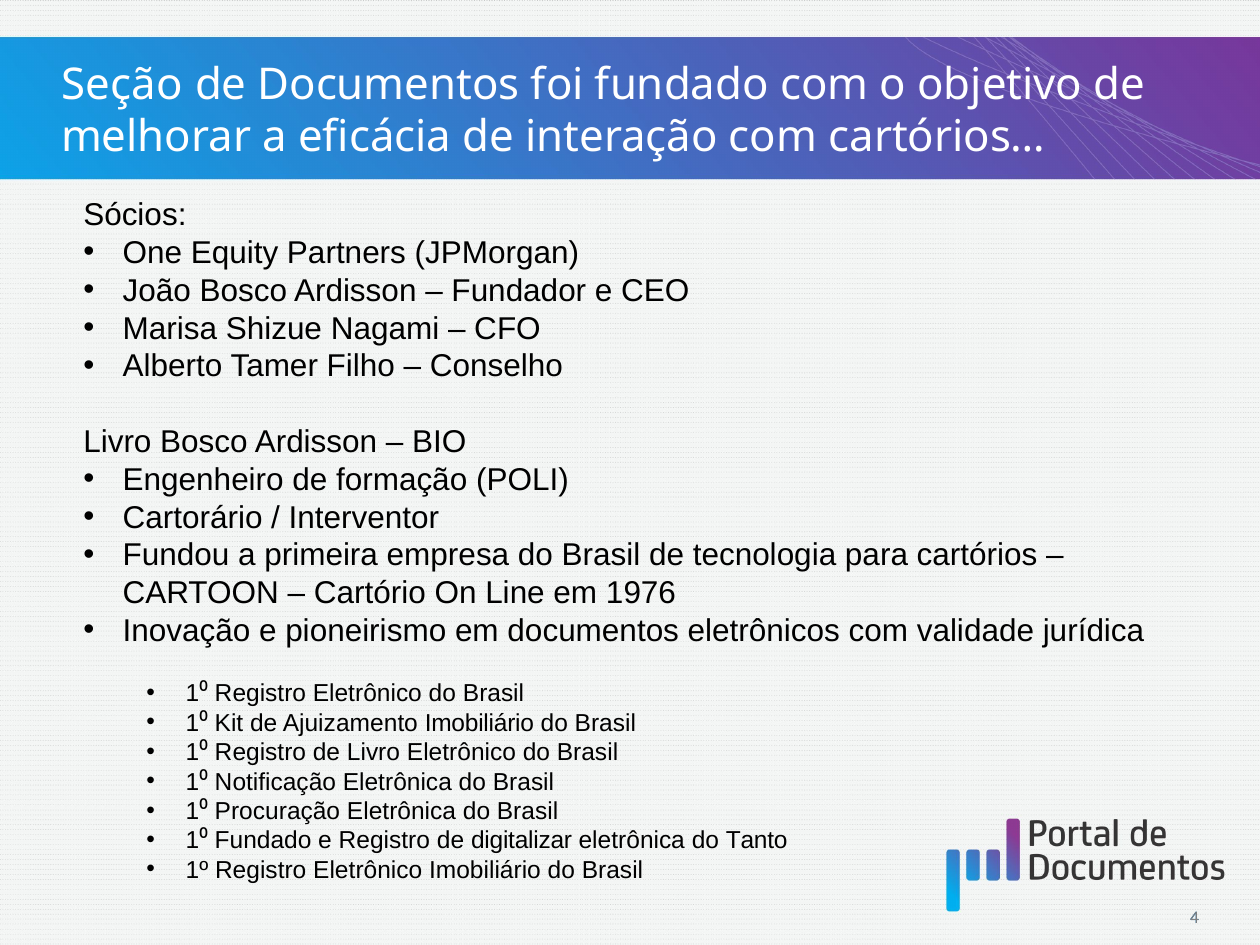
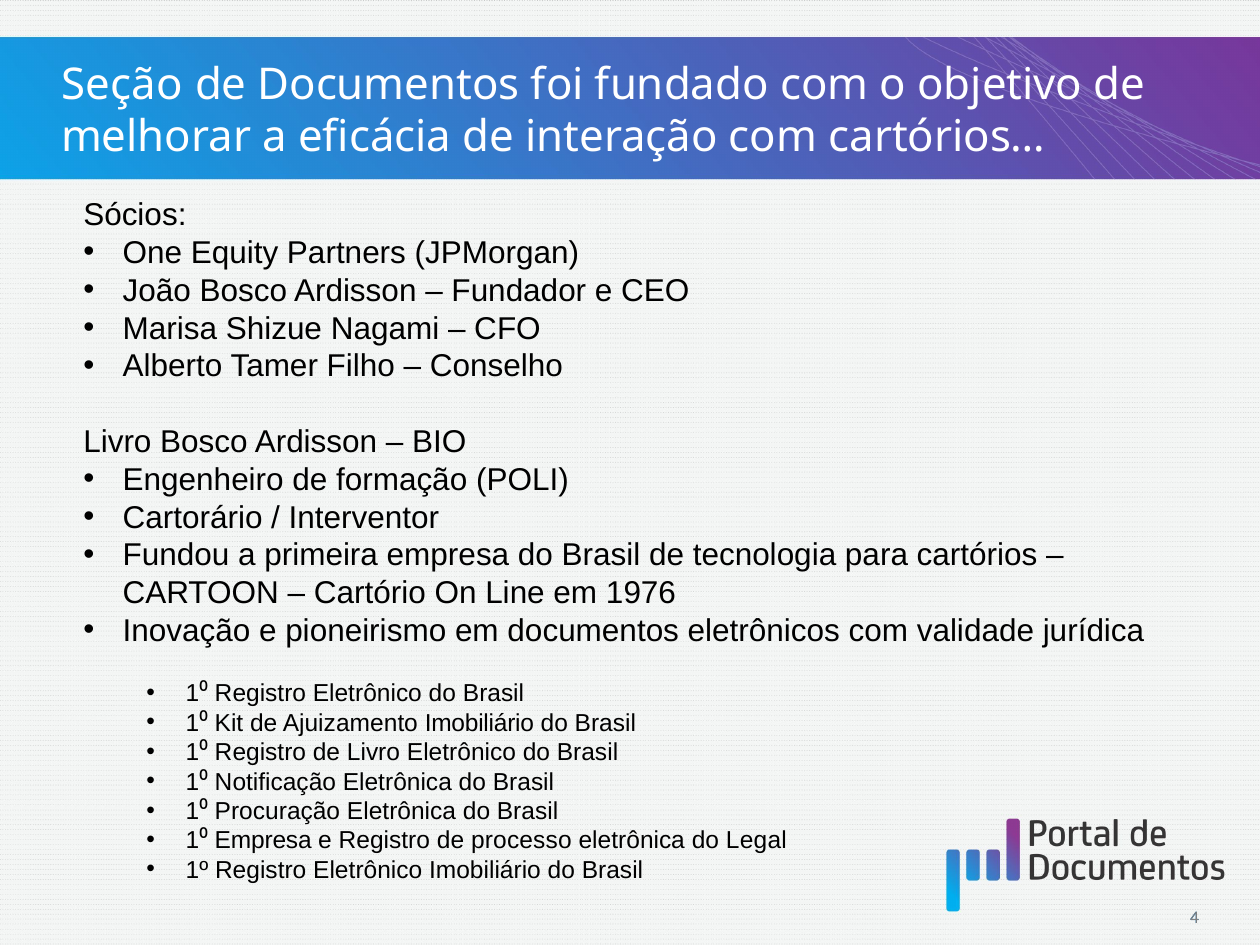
Fundado at (263, 841): Fundado -> Empresa
digitalizar: digitalizar -> processo
Tanto: Tanto -> Legal
